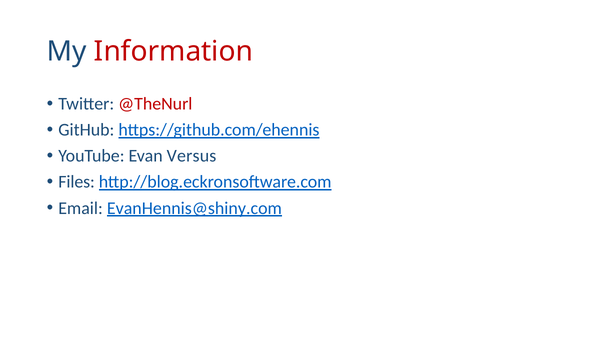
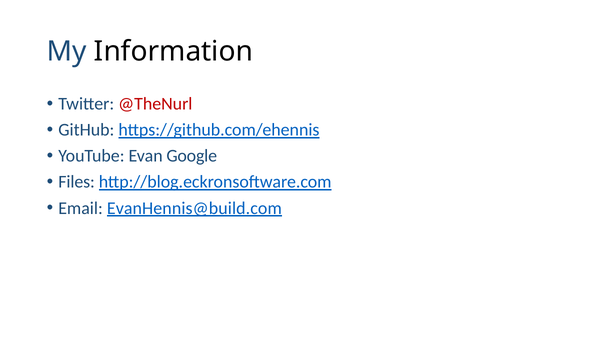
Information colour: red -> black
Versus: Versus -> Google
EvanHennis@shiny.com: EvanHennis@shiny.com -> EvanHennis@build.com
